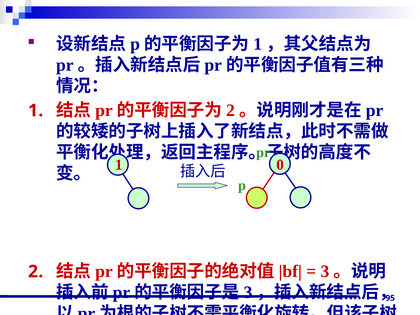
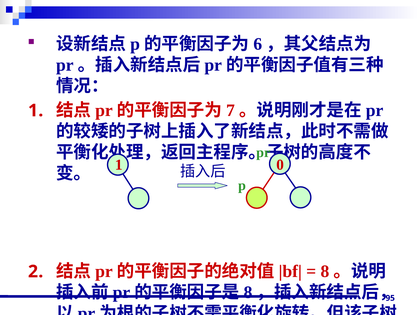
1 at (258, 44): 1 -> 6
2 at (231, 111): 2 -> 7
3 at (325, 272): 3 -> 8
3 at (248, 293): 3 -> 8
